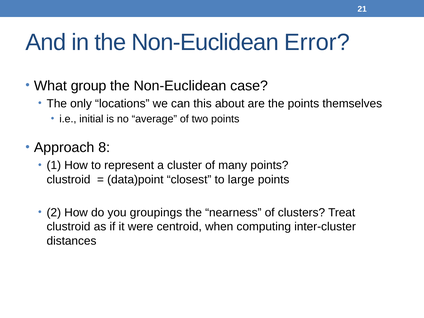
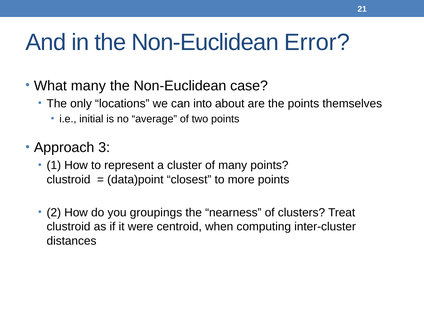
What group: group -> many
this: this -> into
8: 8 -> 3
large: large -> more
